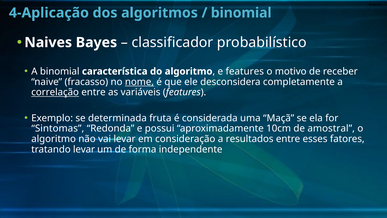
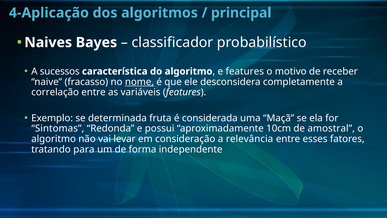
binomial at (241, 13): binomial -> principal
A binomial: binomial -> sucessos
correlação underline: present -> none
resultados: resultados -> relevância
tratando levar: levar -> para
